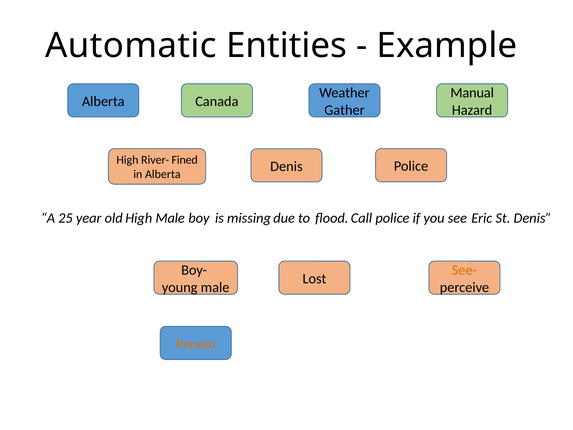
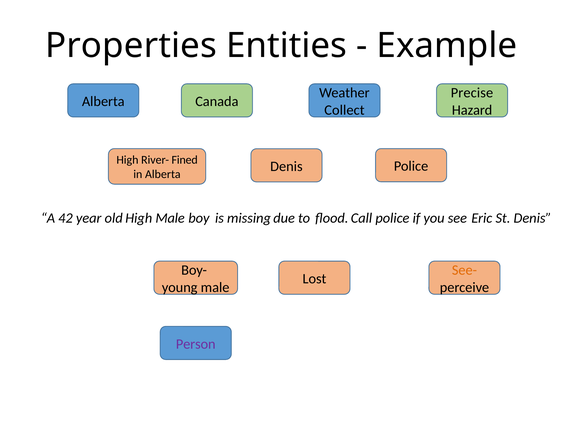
Automatic: Automatic -> Properties
Manual: Manual -> Precise
Gather: Gather -> Collect
25: 25 -> 42
Person colour: orange -> purple
